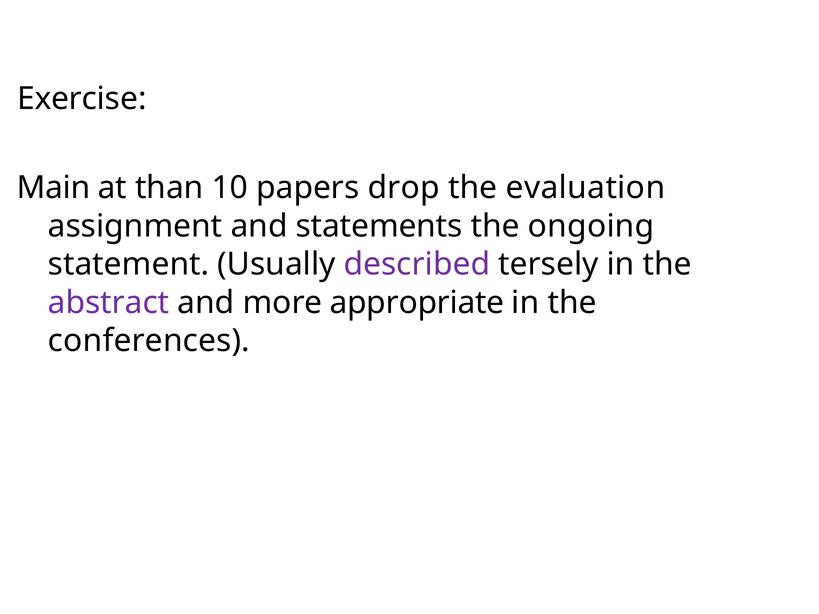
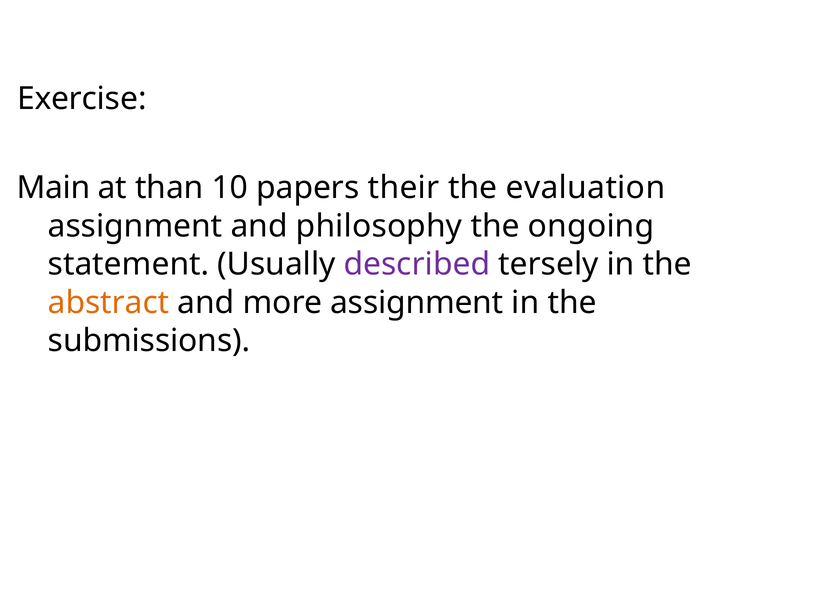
drop: drop -> their
statements: statements -> philosophy
abstract colour: purple -> orange
more appropriate: appropriate -> assignment
conferences: conferences -> submissions
